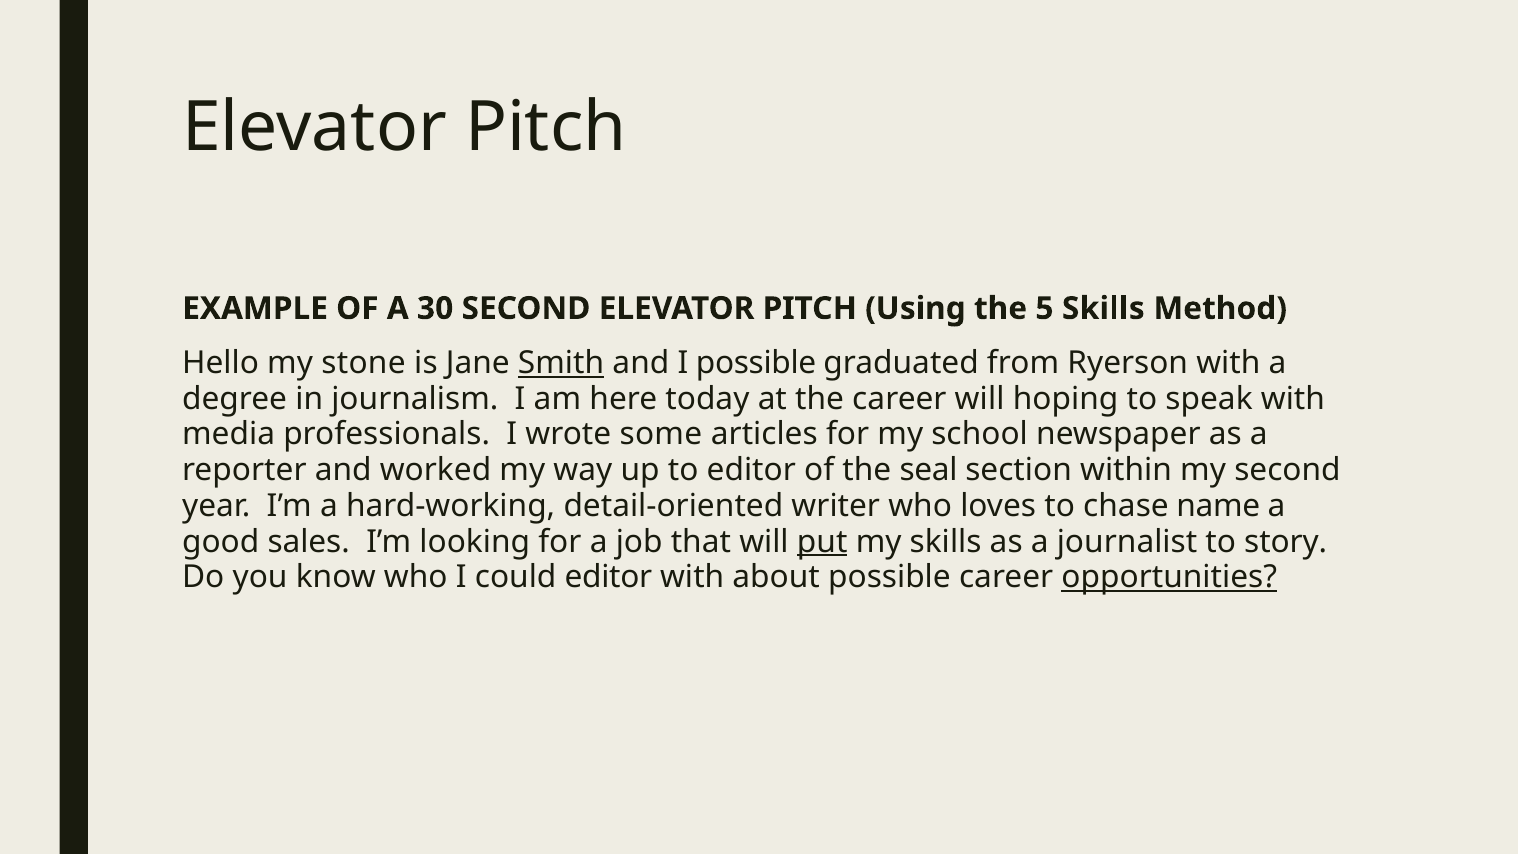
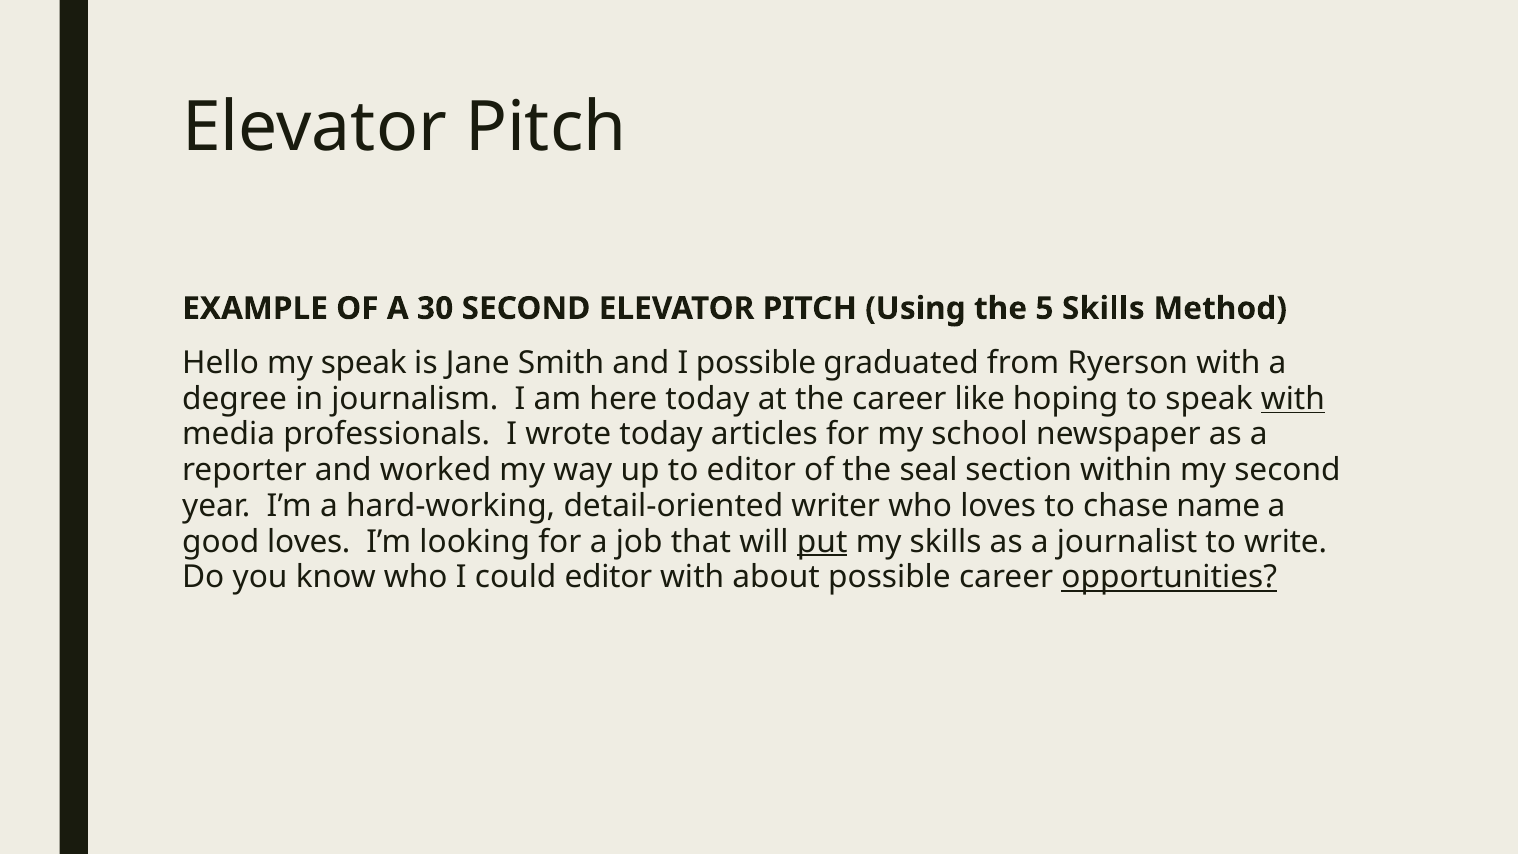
my stone: stone -> speak
Smith underline: present -> none
career will: will -> like
with at (1293, 399) underline: none -> present
wrote some: some -> today
good sales: sales -> loves
story: story -> write
